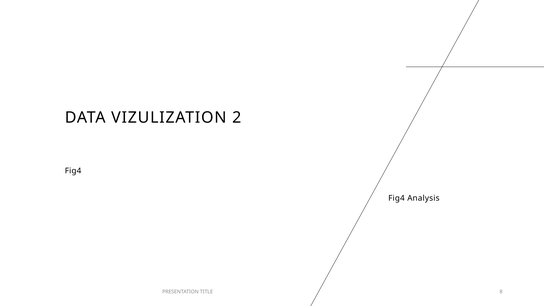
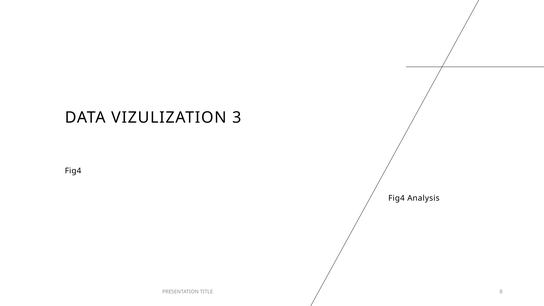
2: 2 -> 3
